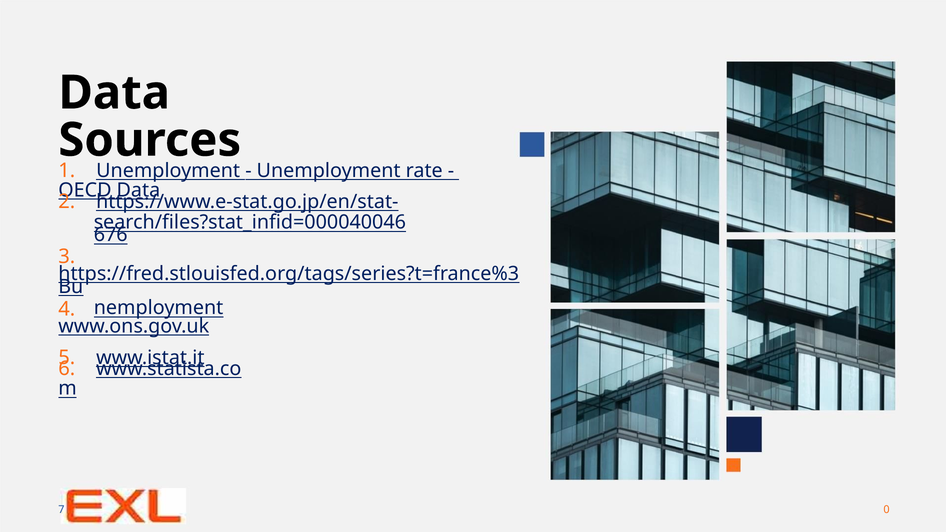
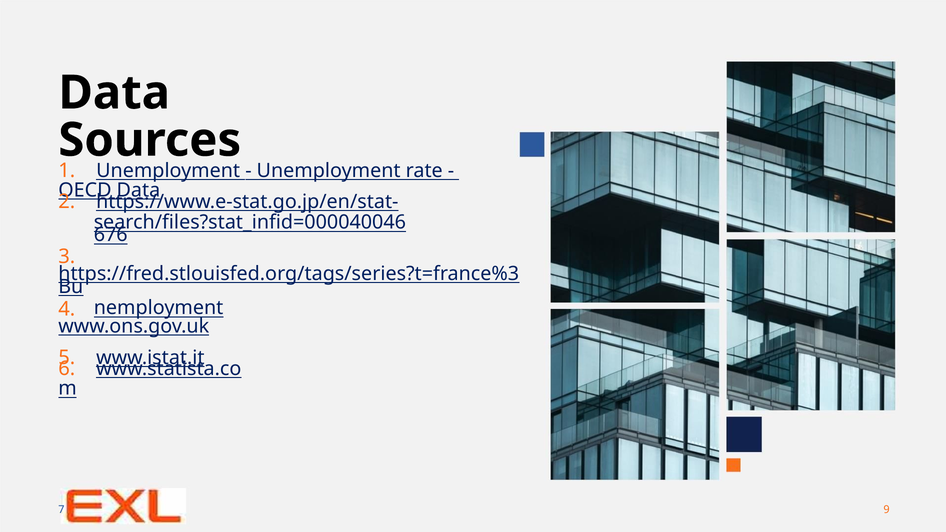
0: 0 -> 9
